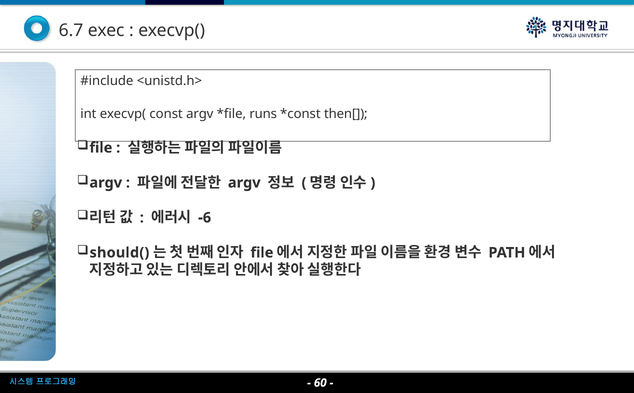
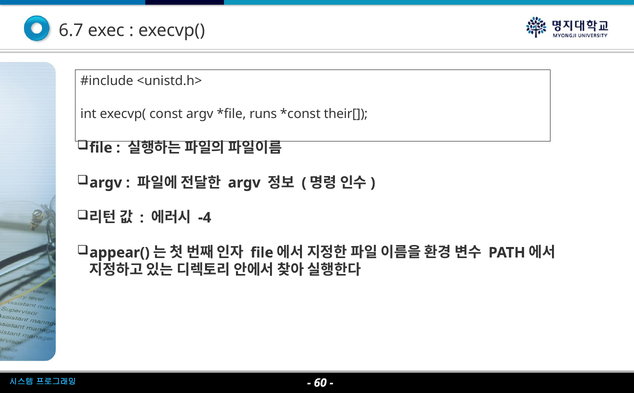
then[: then[ -> their[
-6: -6 -> -4
should(: should( -> appear(
